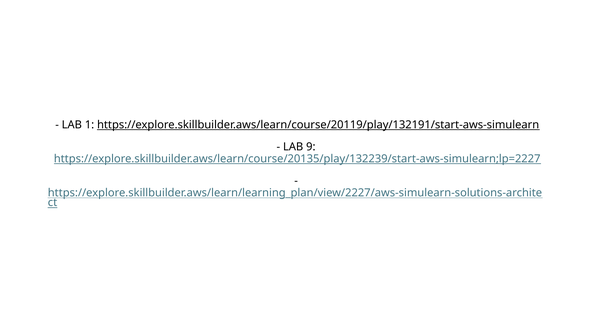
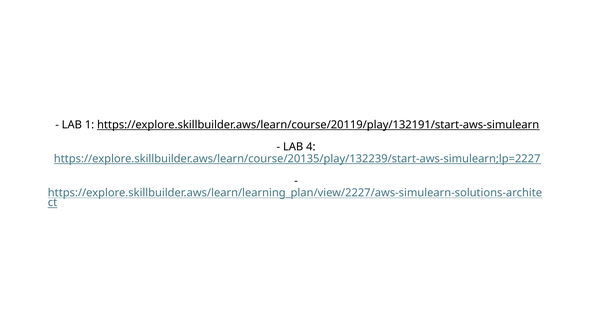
9: 9 -> 4
